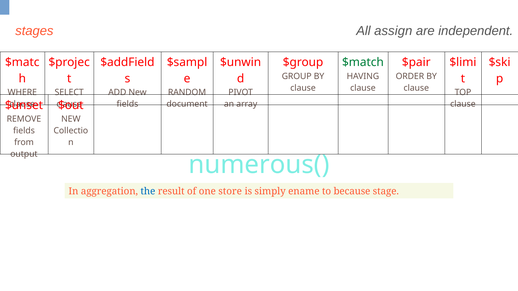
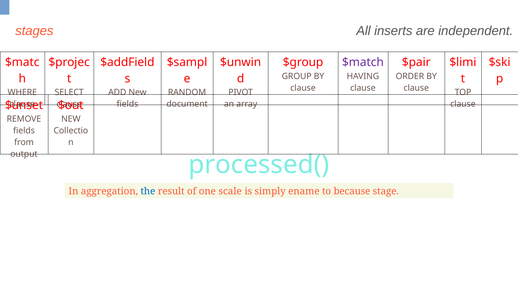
assign: assign -> inserts
$match colour: green -> purple
numerous(: numerous( -> processed(
store: store -> scale
